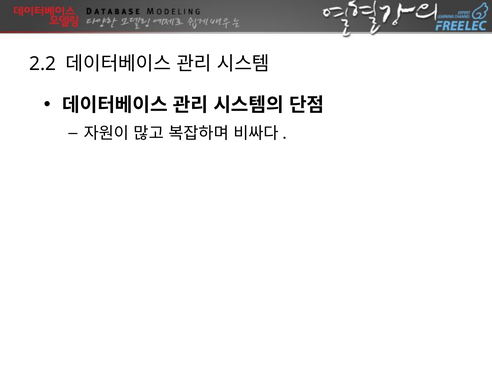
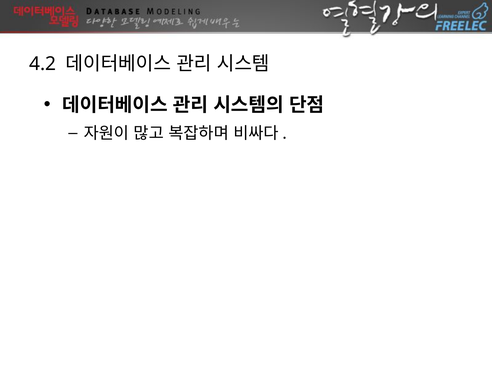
2.2: 2.2 -> 4.2
